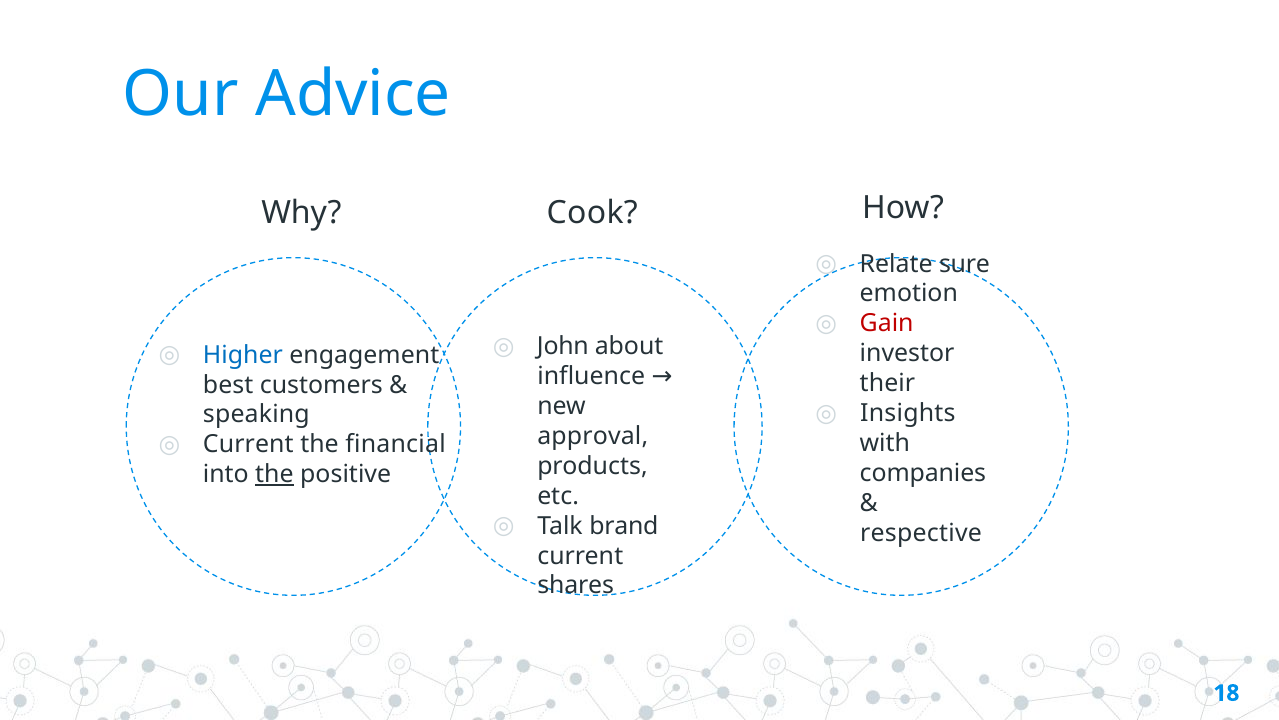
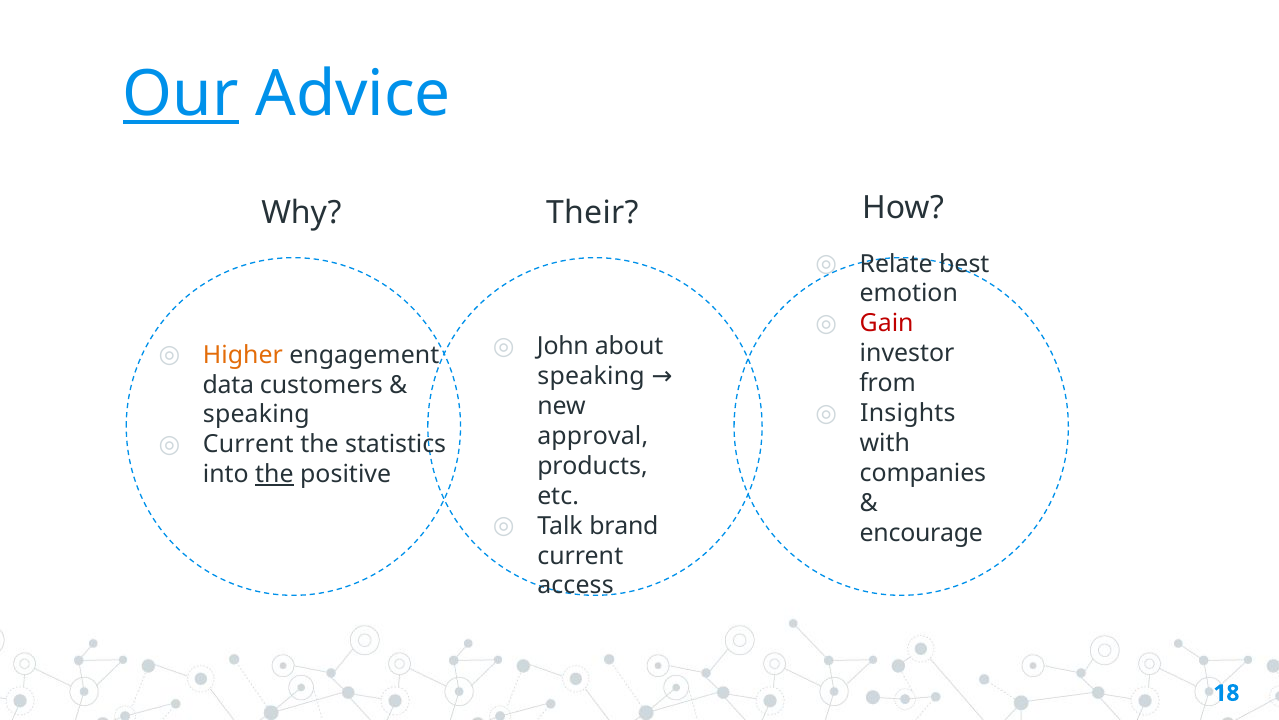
Our underline: none -> present
Cook: Cook -> Their
sure: sure -> best
Higher colour: blue -> orange
influence at (591, 376): influence -> speaking
their: their -> from
best: best -> data
financial: financial -> statistics
respective: respective -> encourage
shares: shares -> access
